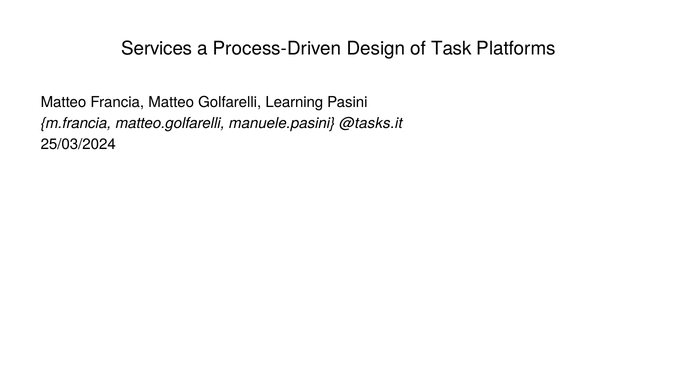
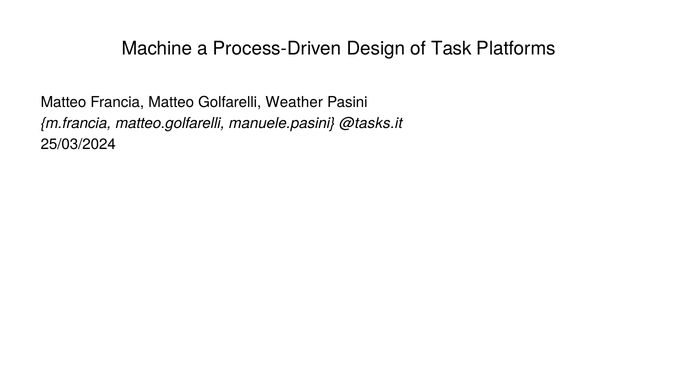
Services: Services -> Machine
Learning: Learning -> Weather
